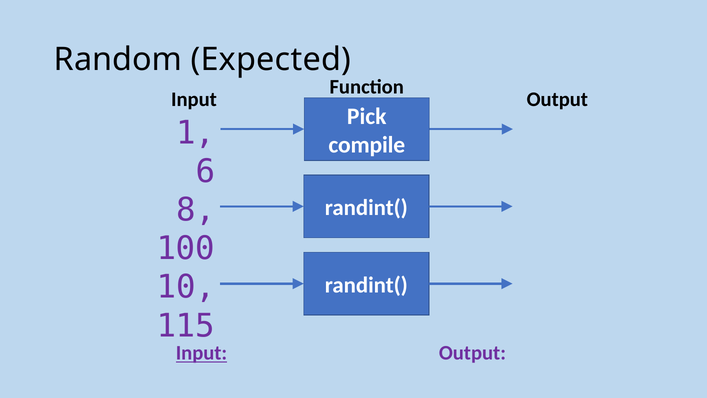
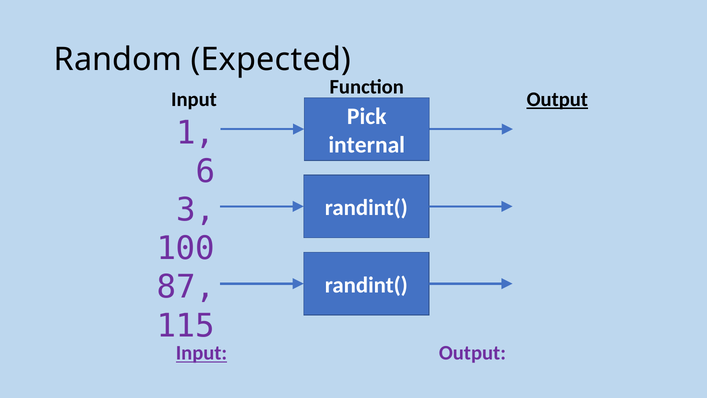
Output at (557, 99) underline: none -> present
compile: compile -> internal
8: 8 -> 3
10: 10 -> 87
